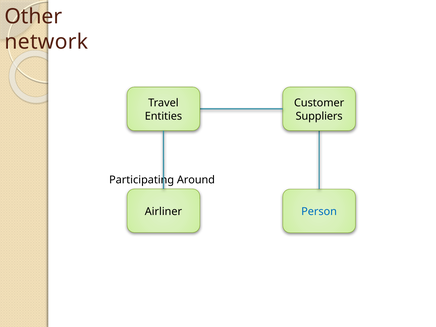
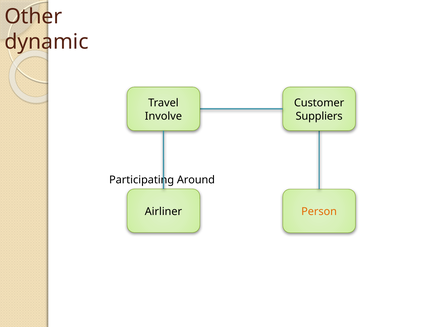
network: network -> dynamic
Entities: Entities -> Involve
Person colour: blue -> orange
